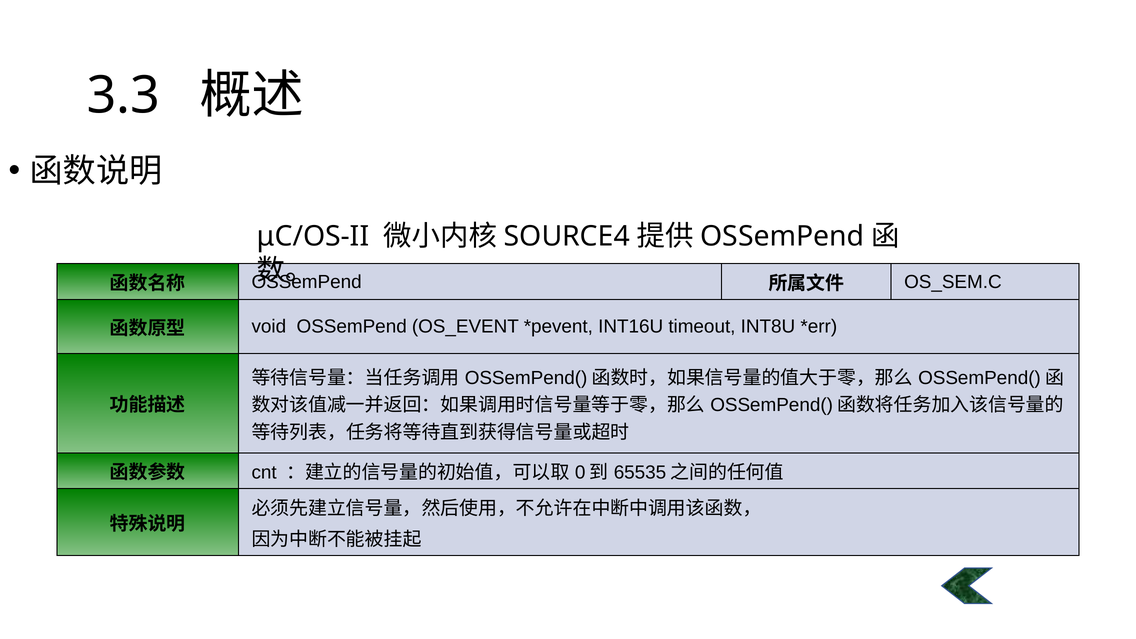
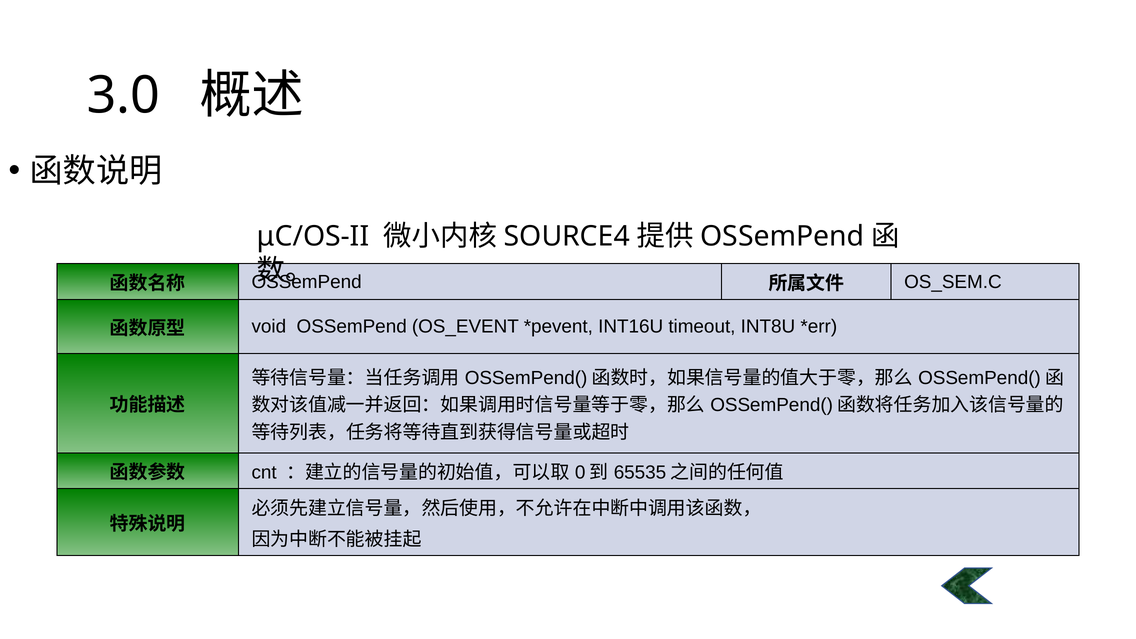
3.3: 3.3 -> 3.0
